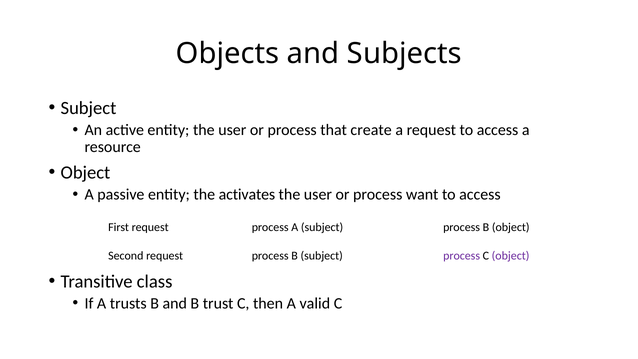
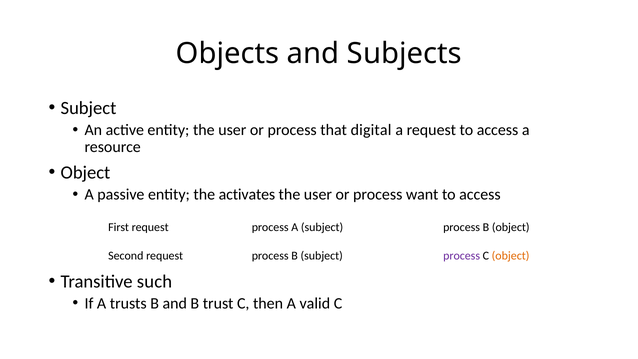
create: create -> digital
object at (511, 256) colour: purple -> orange
class: class -> such
